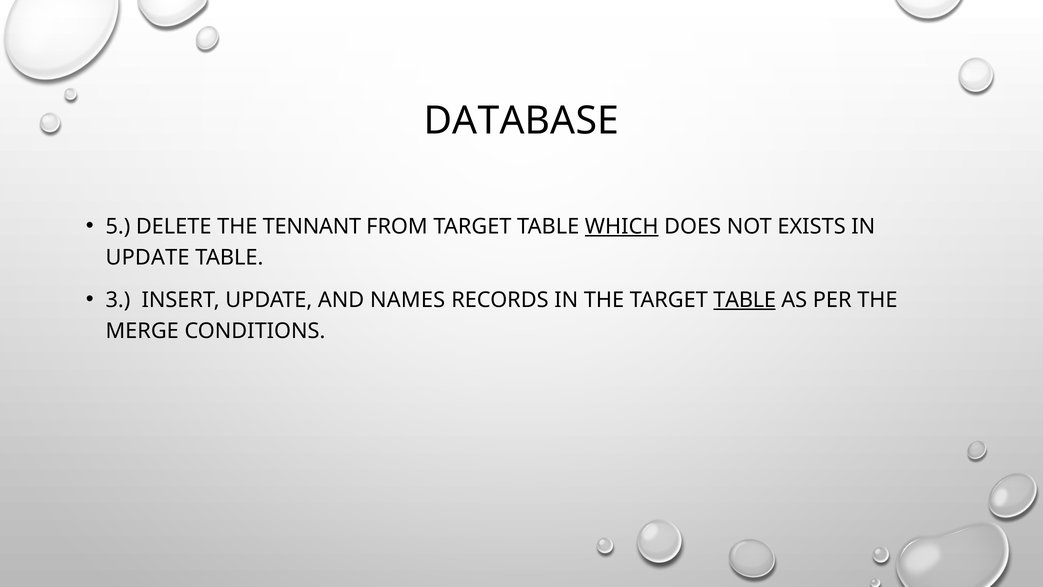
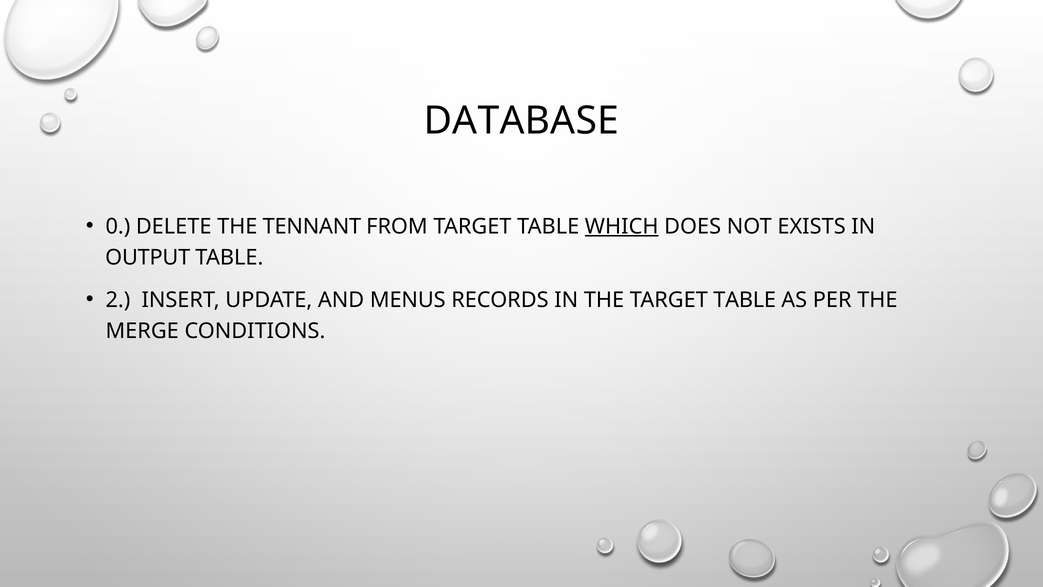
5: 5 -> 0
UPDATE at (148, 258): UPDATE -> OUTPUT
3: 3 -> 2
NAMES: NAMES -> MENUS
TABLE at (745, 300) underline: present -> none
